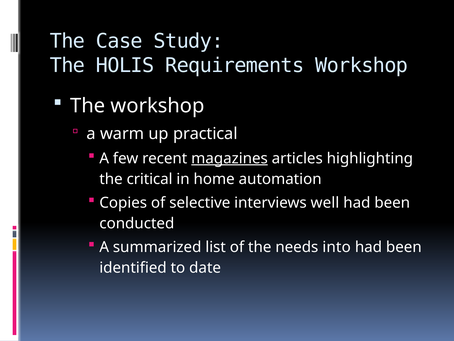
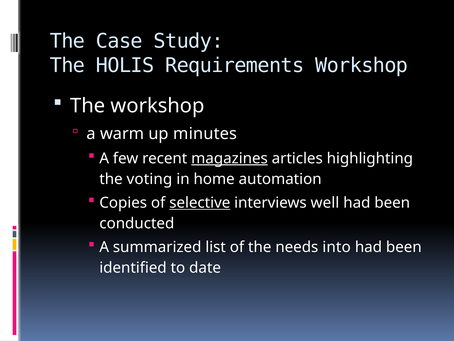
practical: practical -> minutes
critical: critical -> voting
selective underline: none -> present
